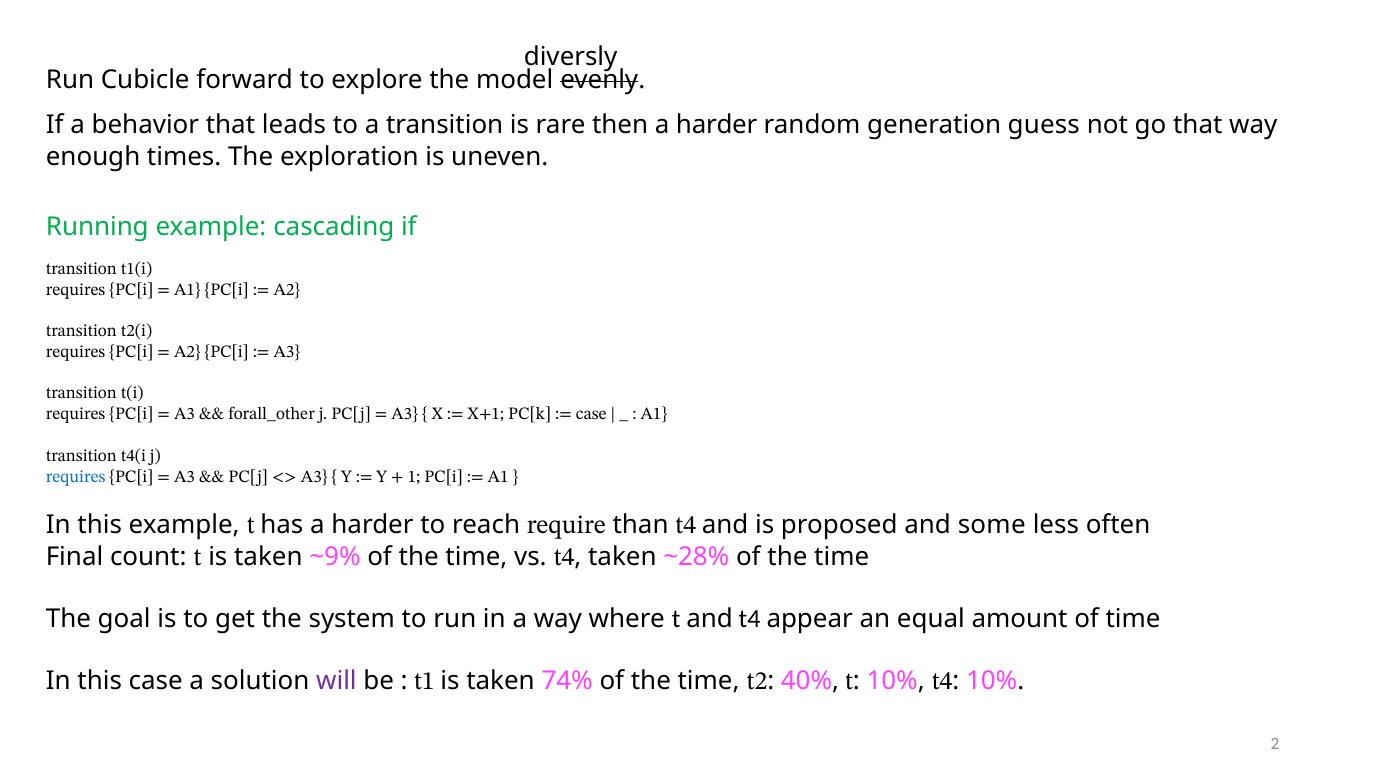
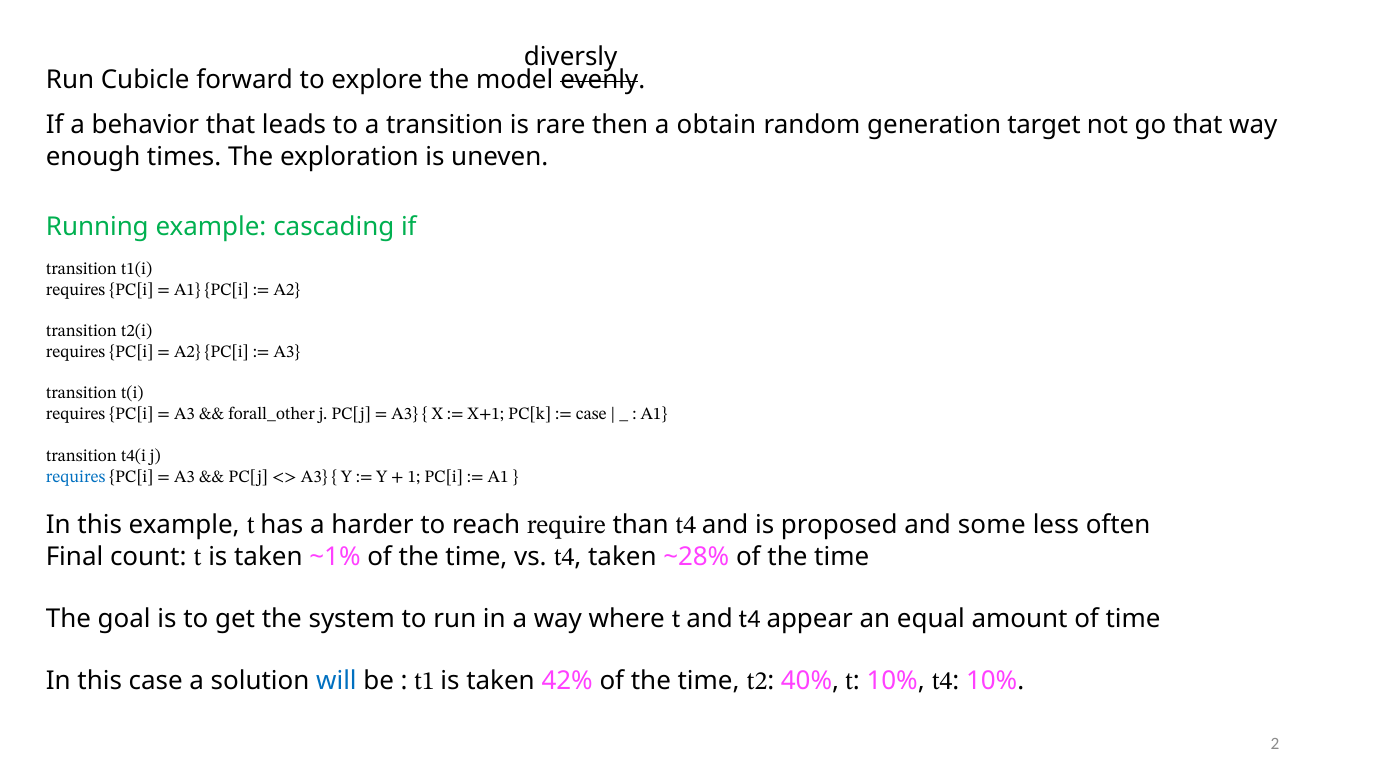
then a harder: harder -> obtain
guess: guess -> target
~9%: ~9% -> ~1%
will colour: purple -> blue
74%: 74% -> 42%
